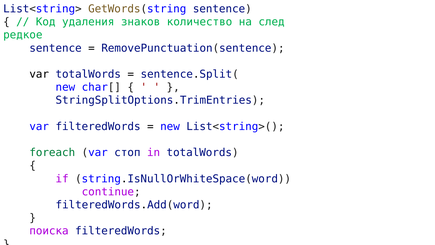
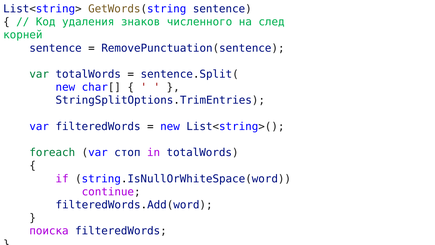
количество: количество -> численного
редкое: редкое -> корней
var at (39, 74) colour: black -> green
